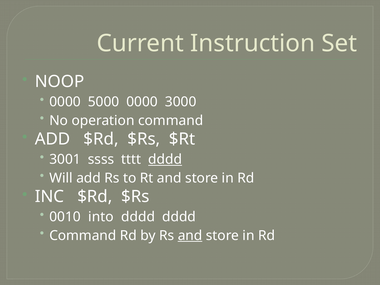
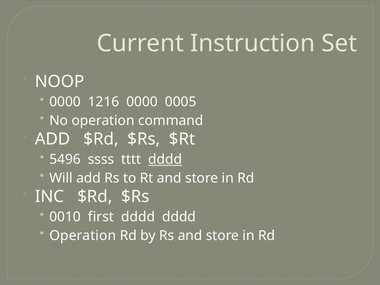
5000: 5000 -> 1216
3000: 3000 -> 0005
3001: 3001 -> 5496
into: into -> first
Command at (83, 236): Command -> Operation
and at (190, 236) underline: present -> none
